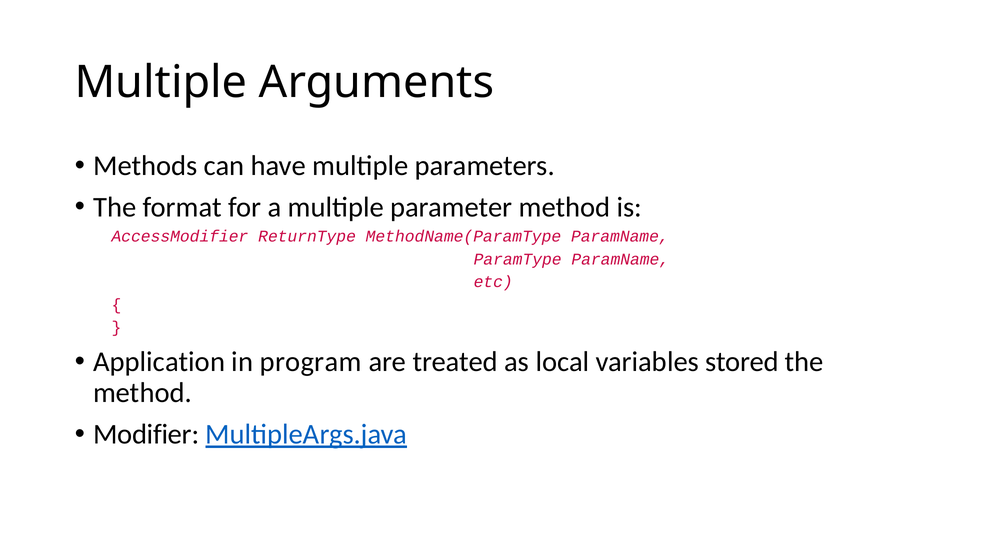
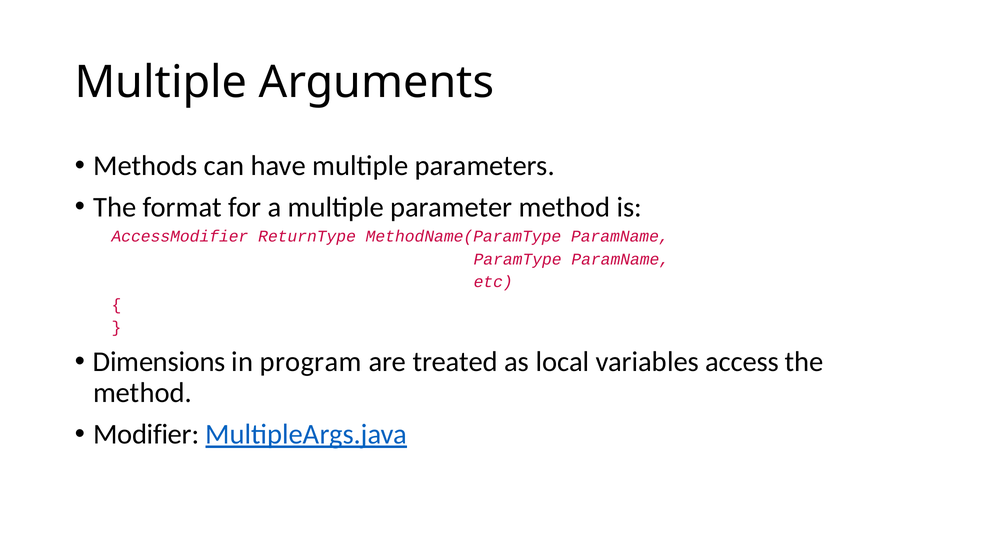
Application: Application -> Dimensions
stored: stored -> access
